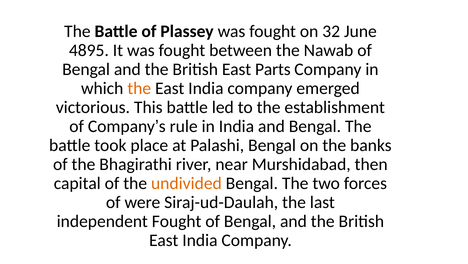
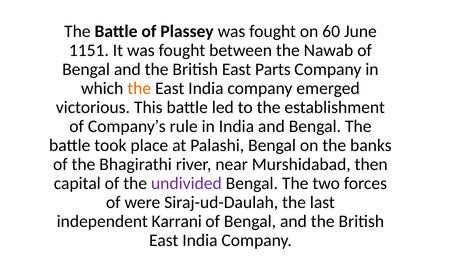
32: 32 -> 60
4895: 4895 -> 1151
undivided colour: orange -> purple
independent Fought: Fought -> Karrani
